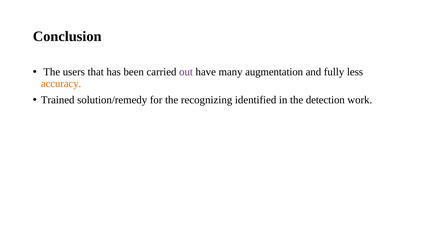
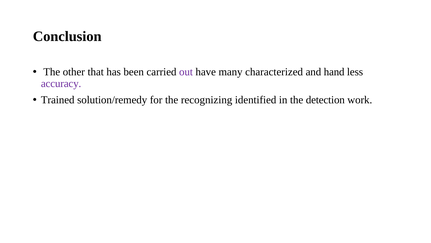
users: users -> other
augmentation: augmentation -> characterized
fully: fully -> hand
accuracy colour: orange -> purple
